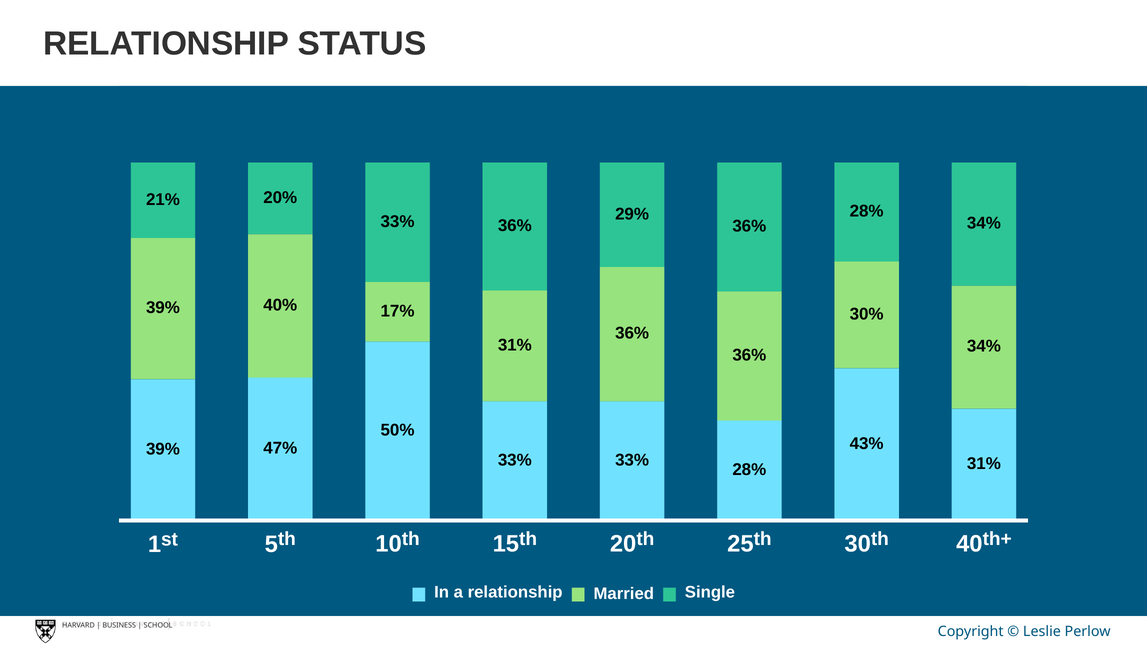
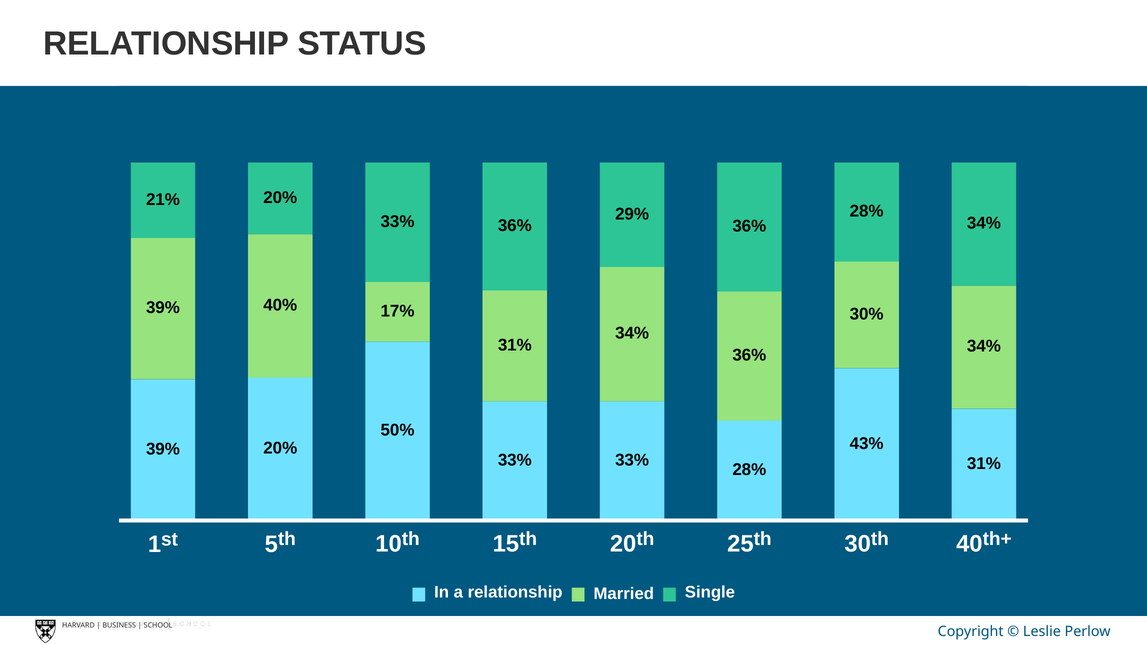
36% at (632, 333): 36% -> 34%
47% at (280, 448): 47% -> 20%
